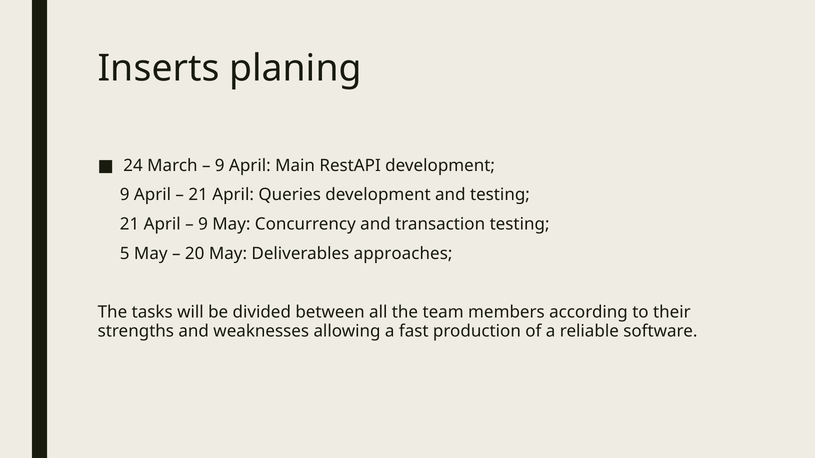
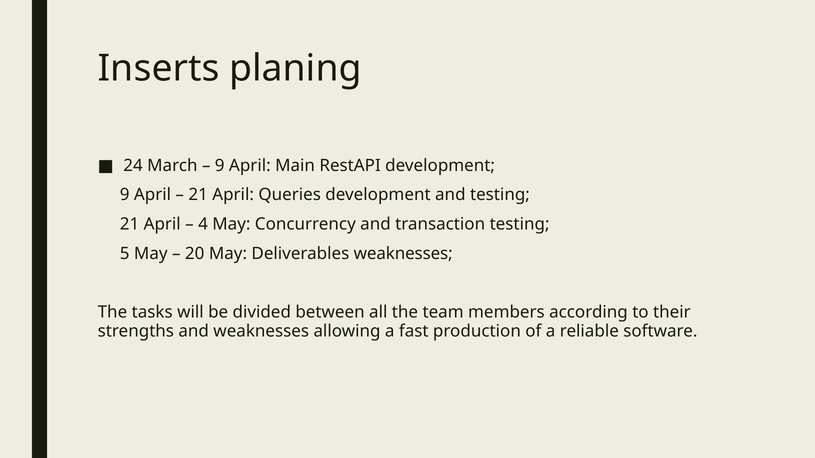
9 at (203, 224): 9 -> 4
Deliverables approaches: approaches -> weaknesses
